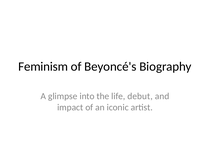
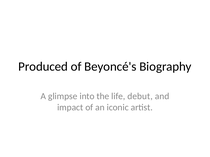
Feminism: Feminism -> Produced
